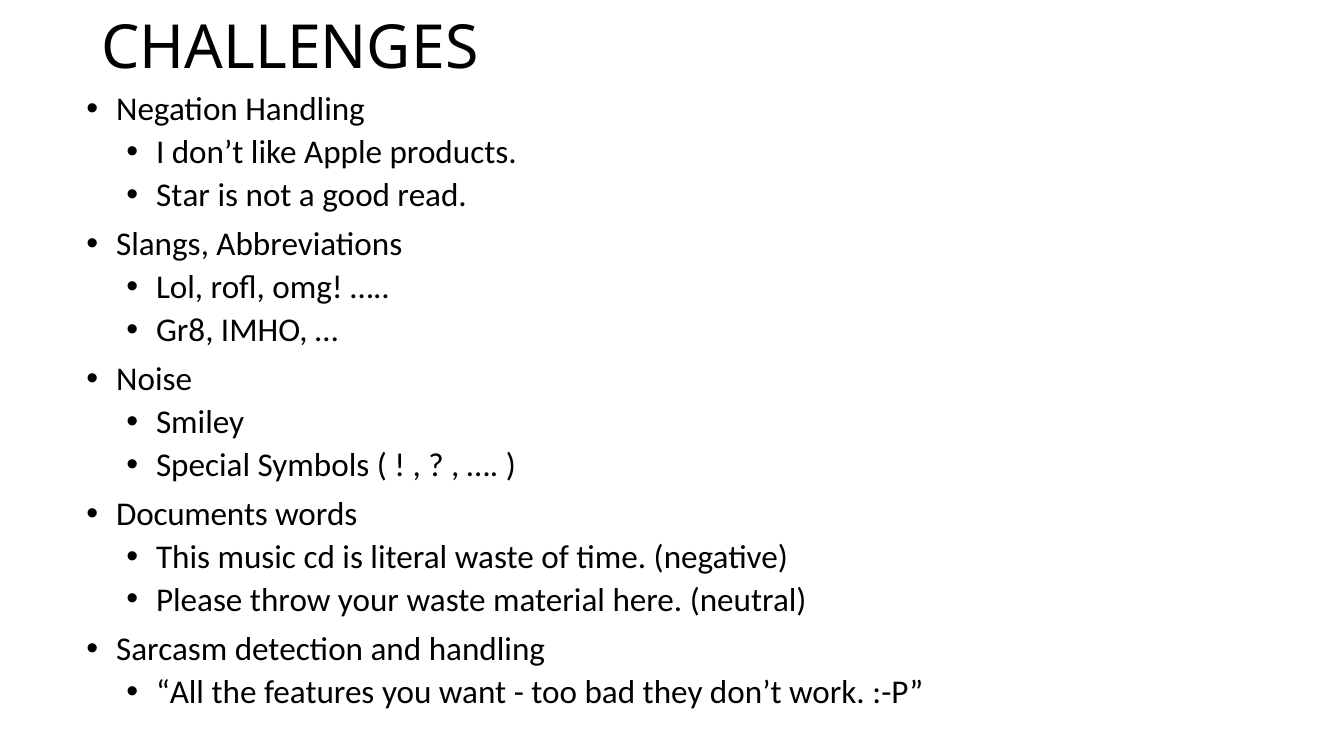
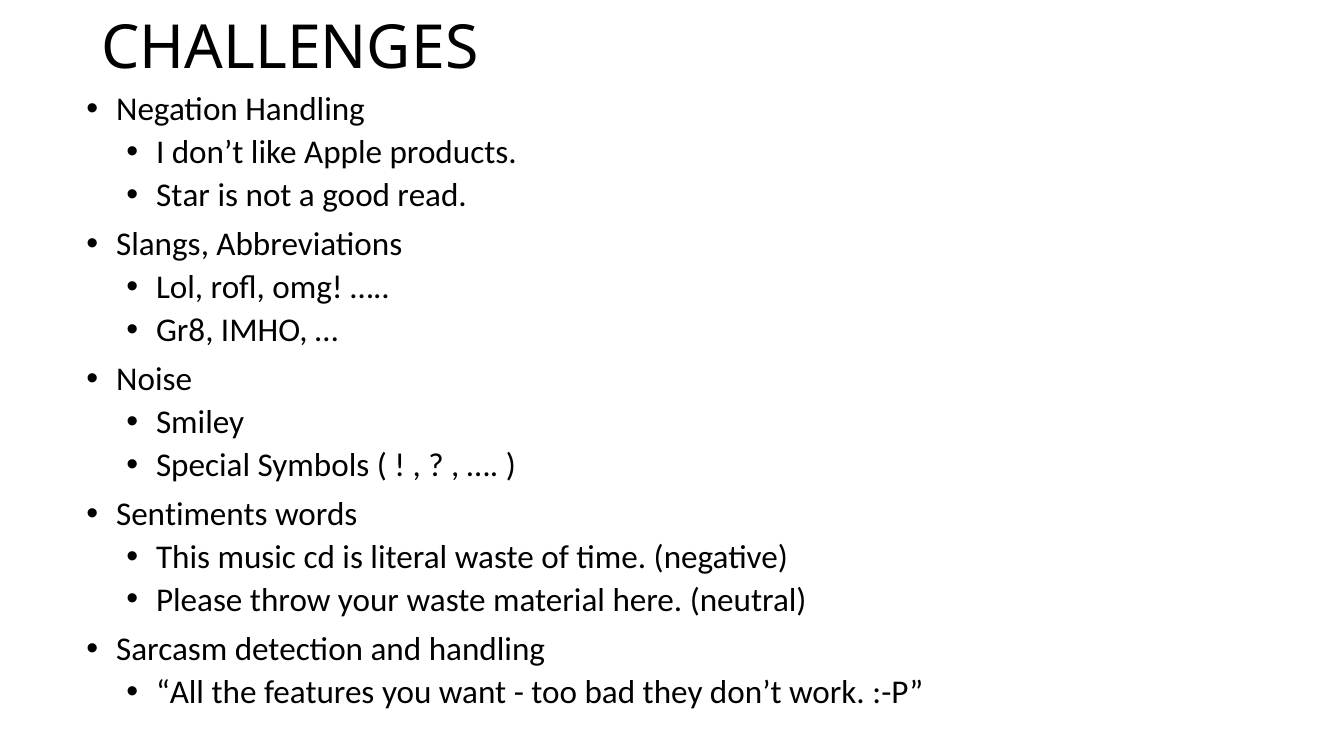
Documents: Documents -> Sentiments
